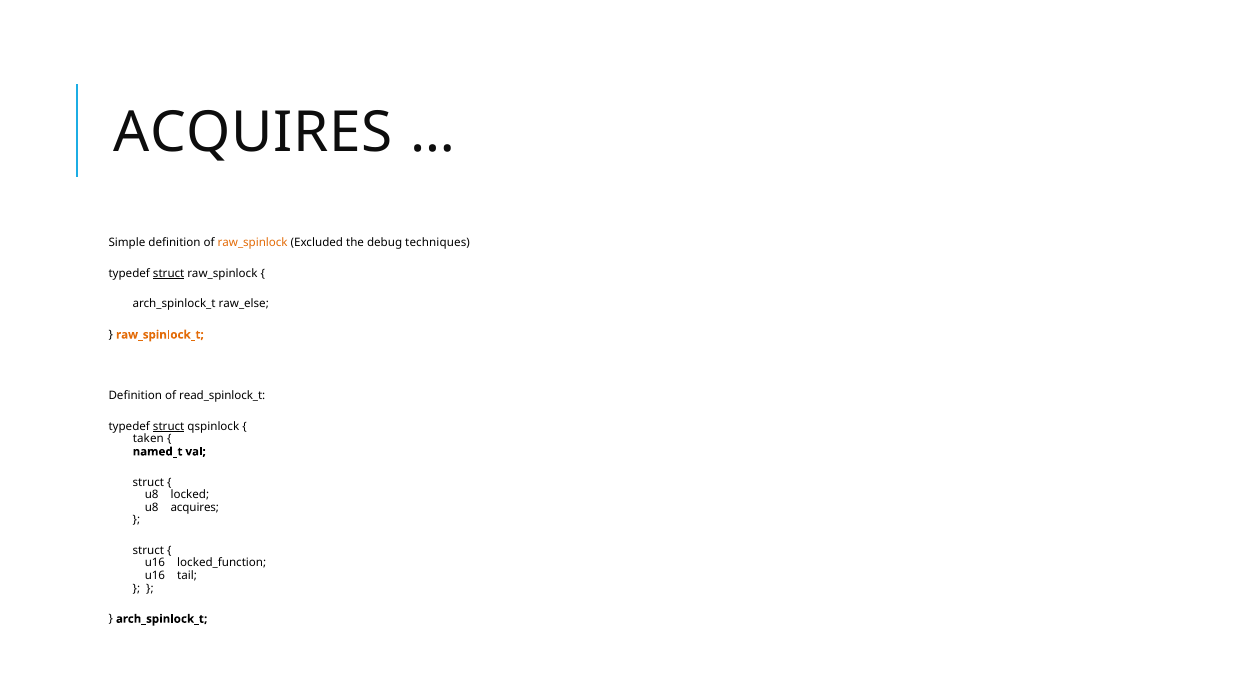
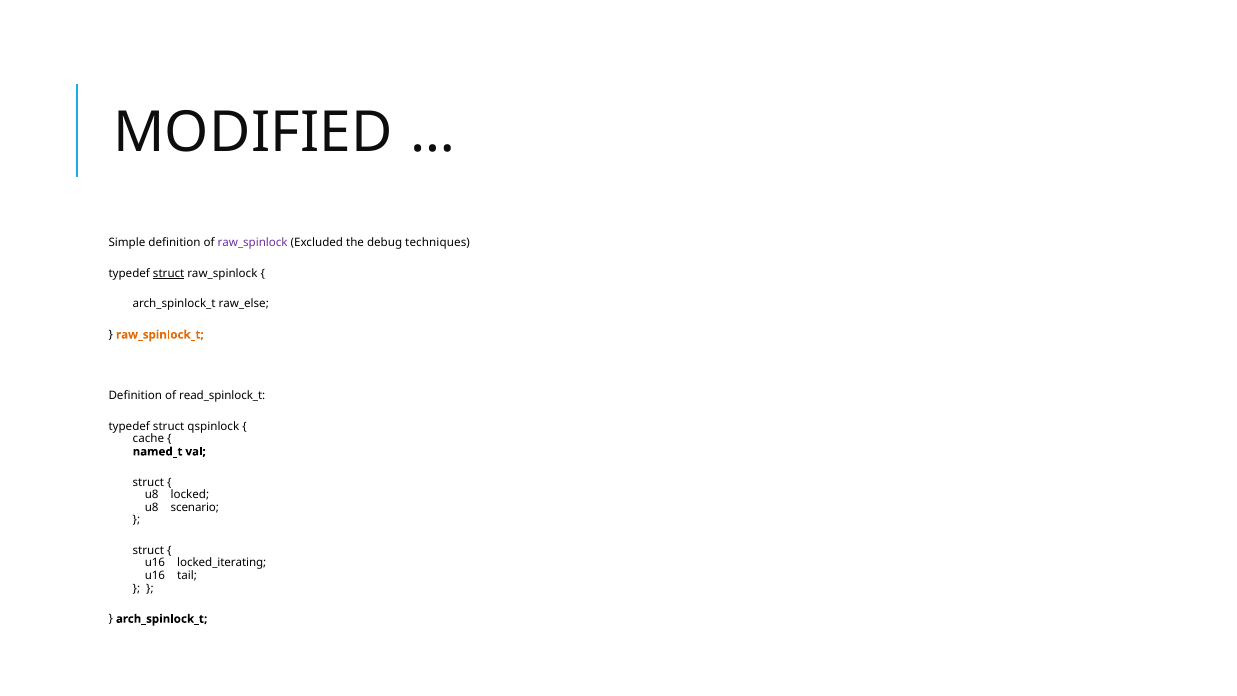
ACQUIRES at (253, 133): ACQUIRES -> MODIFIED
raw_spinlock at (253, 243) colour: orange -> purple
struct at (169, 426) underline: present -> none
taken: taken -> cache
u8 acquires: acquires -> scenario
locked_function: locked_function -> locked_iterating
